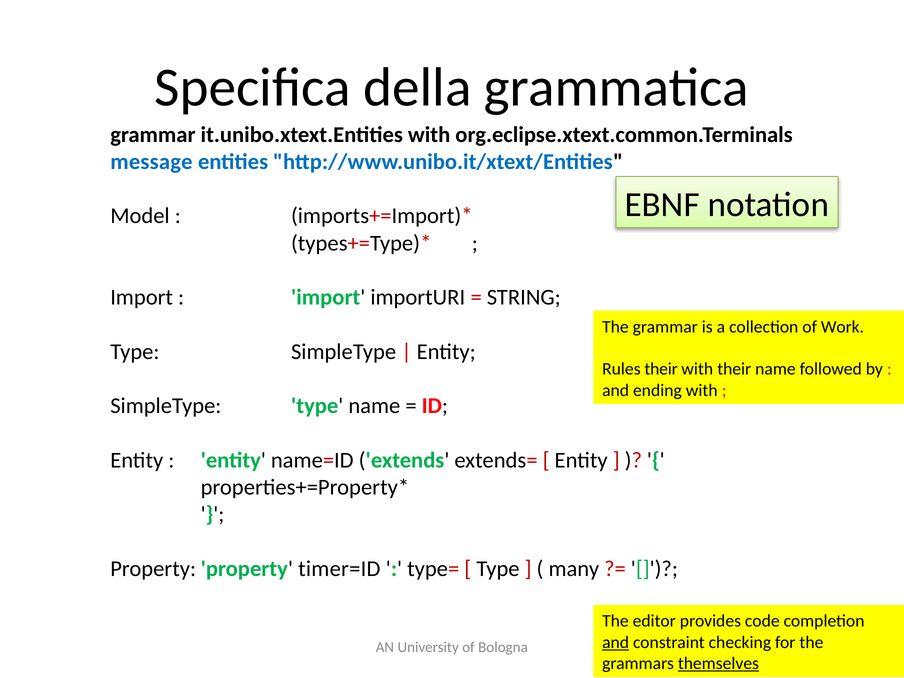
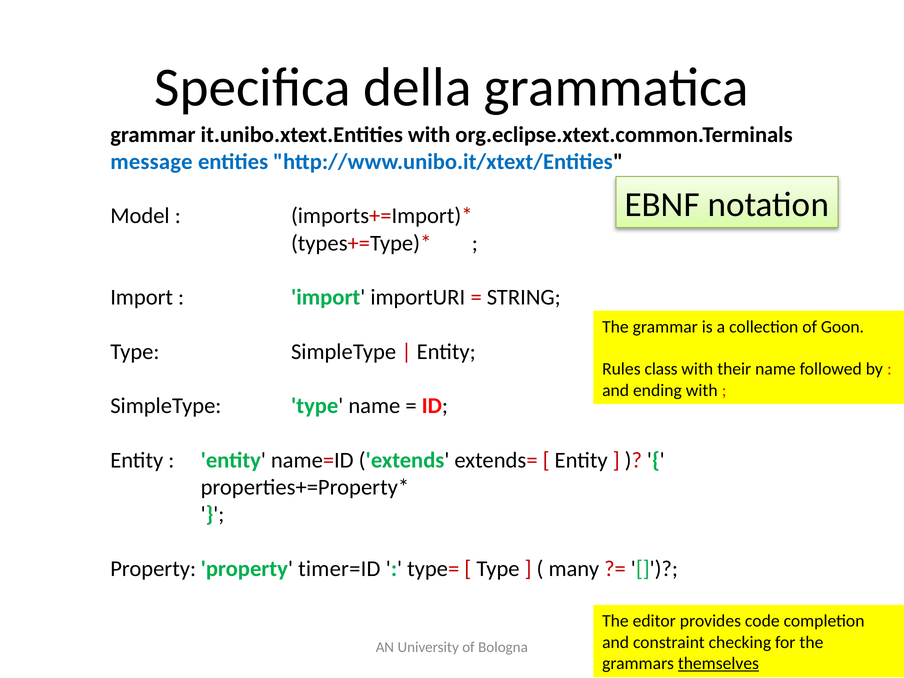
Work: Work -> Goon
Rules their: their -> class
and at (616, 642) underline: present -> none
